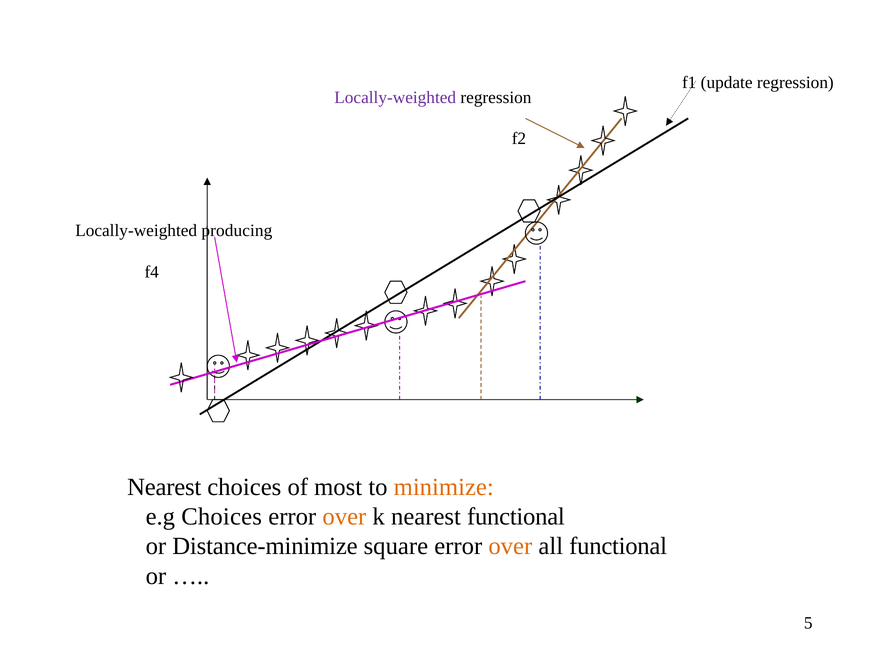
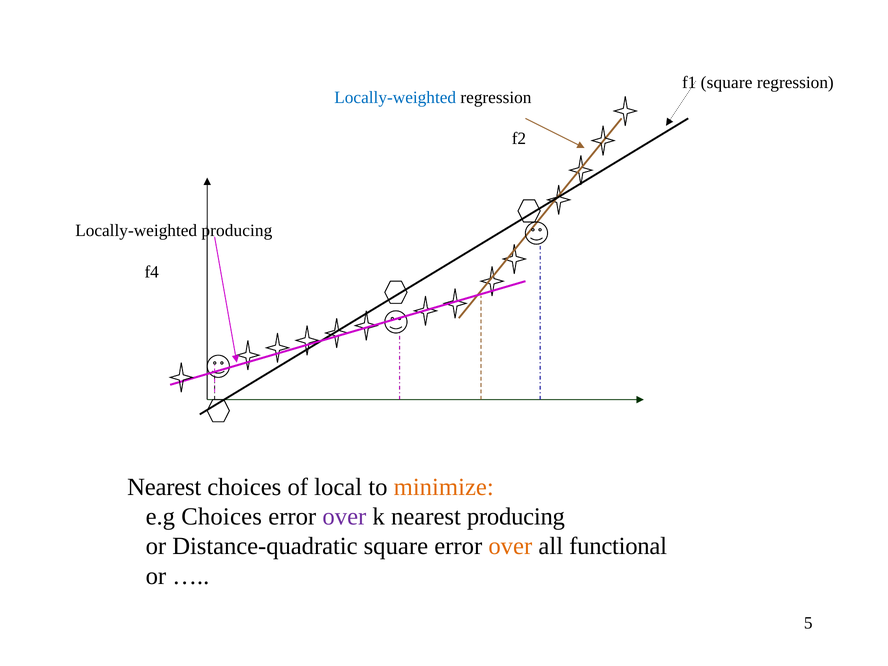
f1 update: update -> square
Locally-weighted at (395, 97) colour: purple -> blue
most: most -> local
over at (344, 517) colour: orange -> purple
nearest functional: functional -> producing
Distance-minimize: Distance-minimize -> Distance-quadratic
